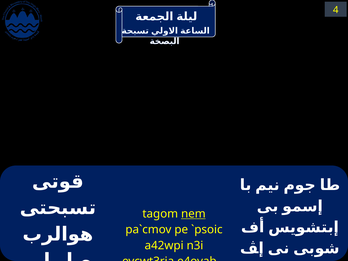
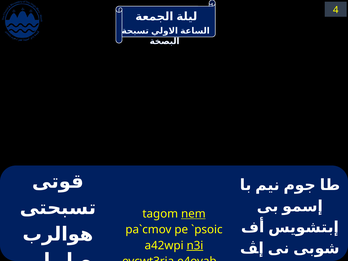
n3i underline: none -> present
